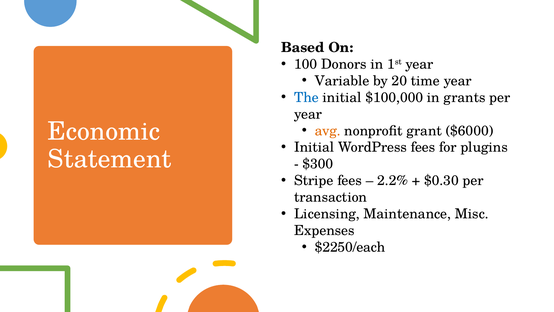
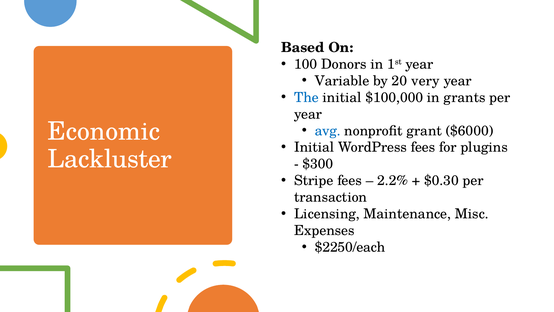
time: time -> very
avg colour: orange -> blue
Statement: Statement -> Lackluster
